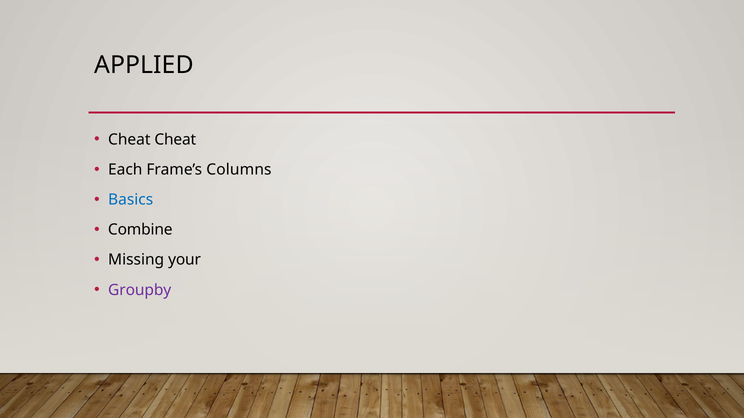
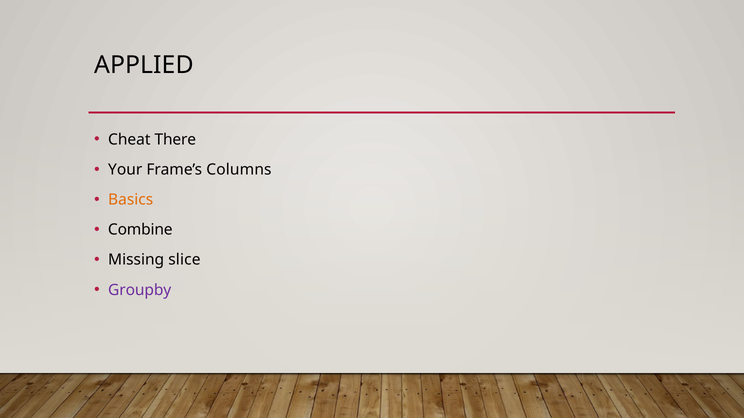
Cheat Cheat: Cheat -> There
Each: Each -> Your
Basics colour: blue -> orange
your: your -> slice
